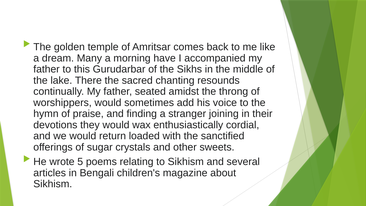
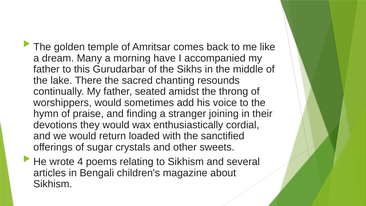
5: 5 -> 4
